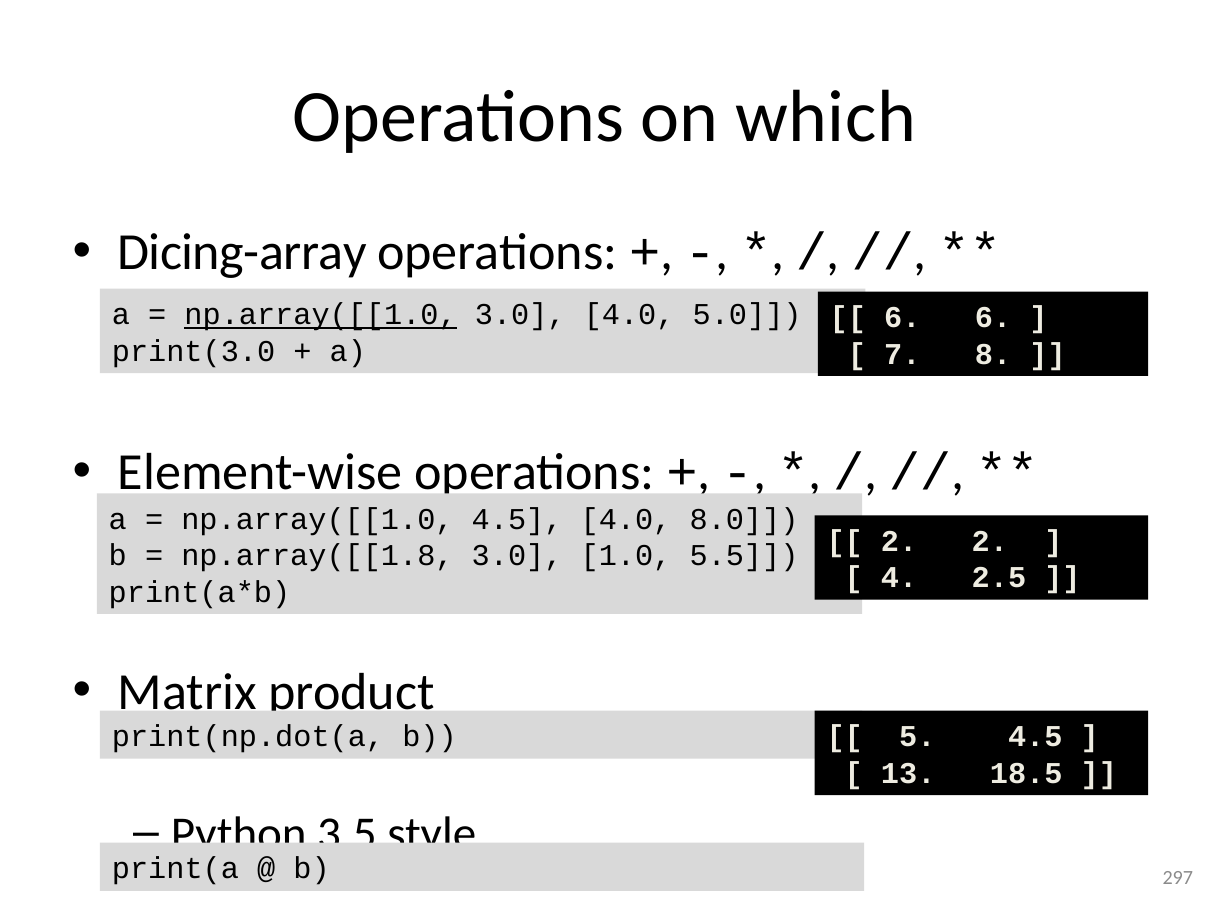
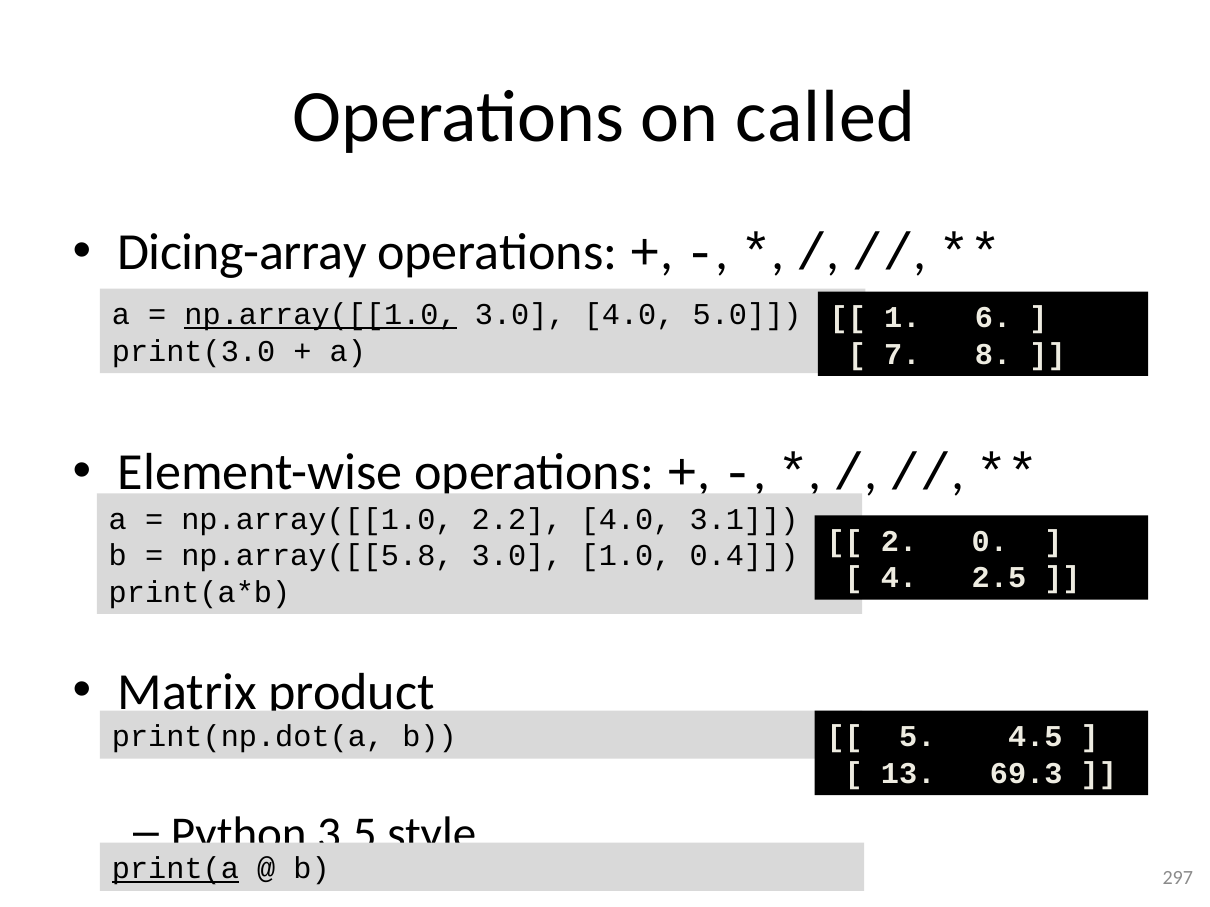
which: which -> called
6 at (902, 318): 6 -> 1
np.array([[1.0 4.5: 4.5 -> 2.2
8.0: 8.0 -> 3.1
2 2: 2 -> 0
np.array([[1.8: np.array([[1.8 -> np.array([[5.8
5.5: 5.5 -> 0.4
18.5: 18.5 -> 69.3
print(a underline: none -> present
